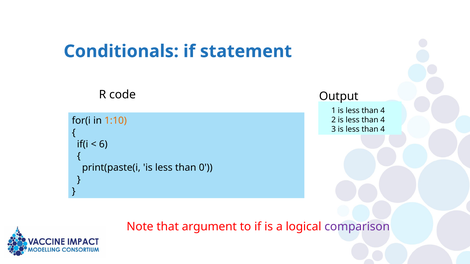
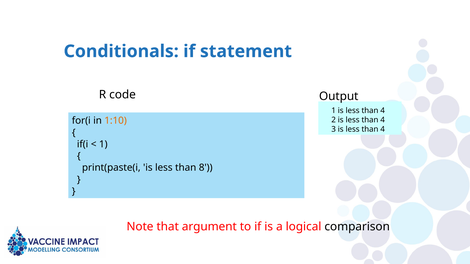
6 at (103, 144): 6 -> 1
0: 0 -> 8
comparison colour: purple -> black
